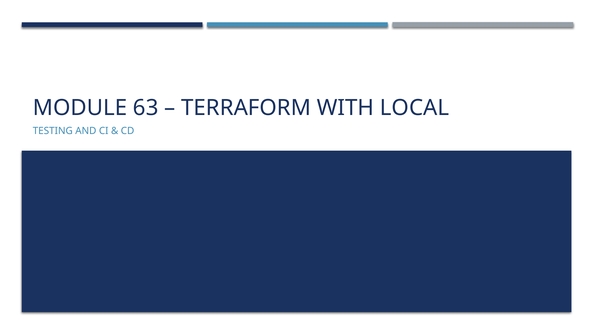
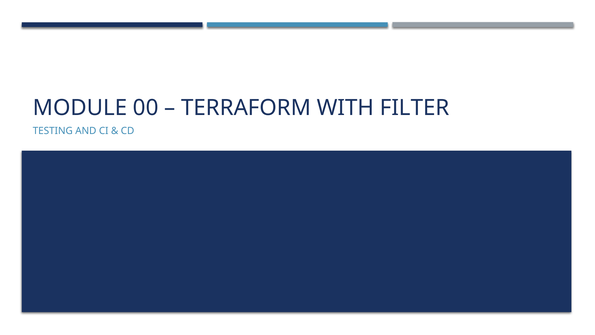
63: 63 -> 00
LOCAL: LOCAL -> FILTER
